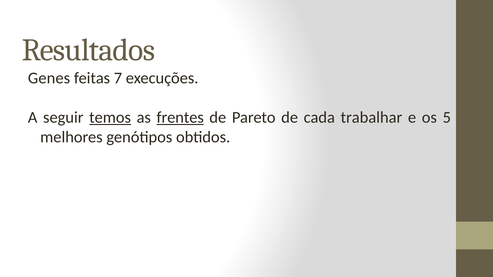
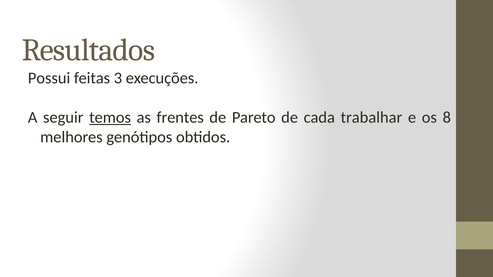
Genes: Genes -> Possui
7: 7 -> 3
frentes underline: present -> none
5: 5 -> 8
